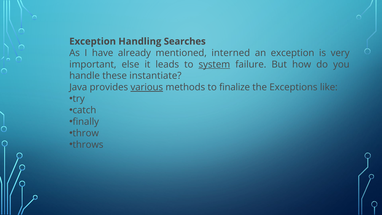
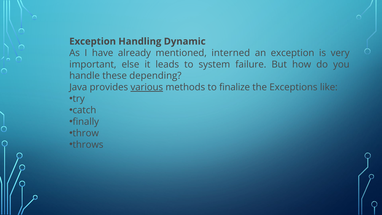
Searches: Searches -> Dynamic
system underline: present -> none
instantiate: instantiate -> depending
